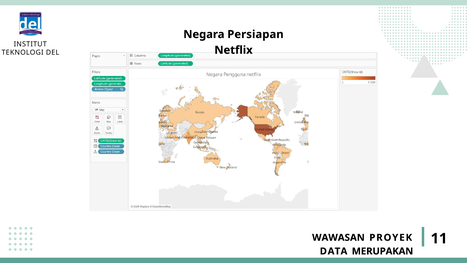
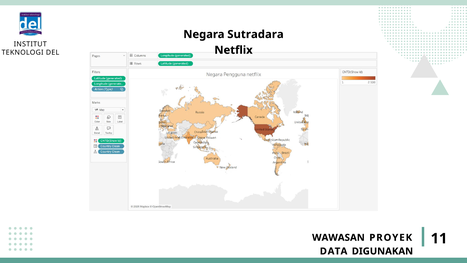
Persiapan: Persiapan -> Sutradara
MERUPAKAN: MERUPAKAN -> DIGUNAKAN
